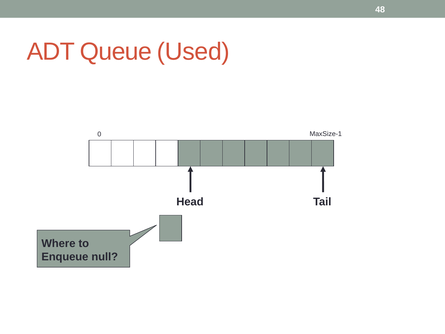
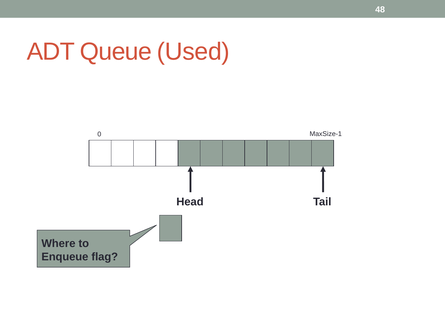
null: null -> flag
